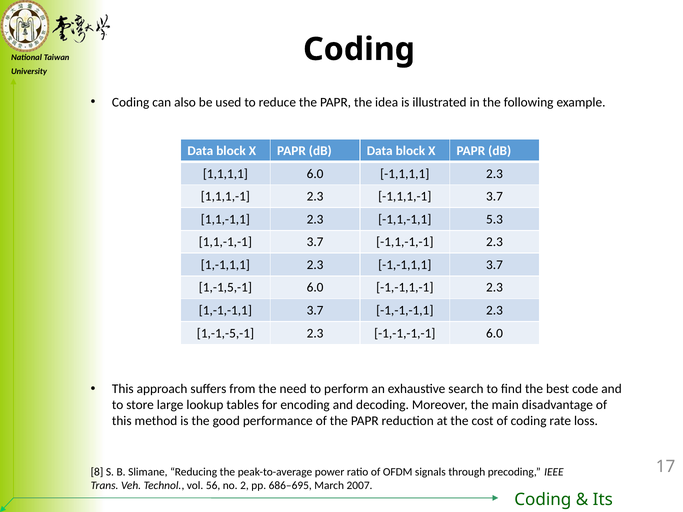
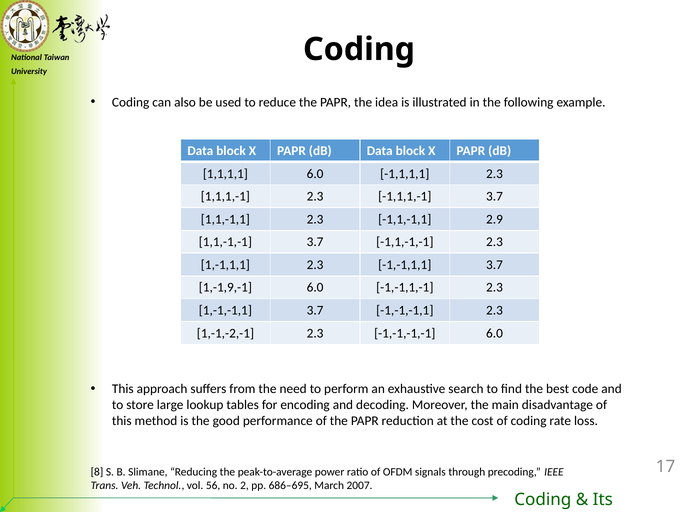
5.3: 5.3 -> 2.9
1,-1,5,-1: 1,-1,5,-1 -> 1,-1,9,-1
1,-1,-5,-1: 1,-1,-5,-1 -> 1,-1,-2,-1
